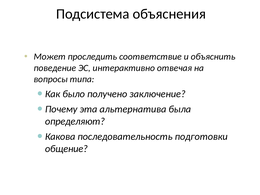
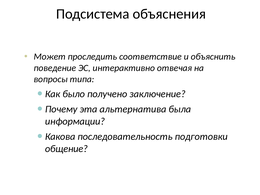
определяют: определяют -> информации
